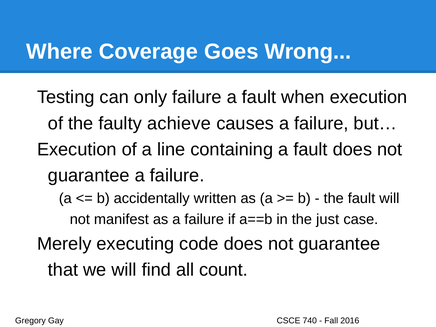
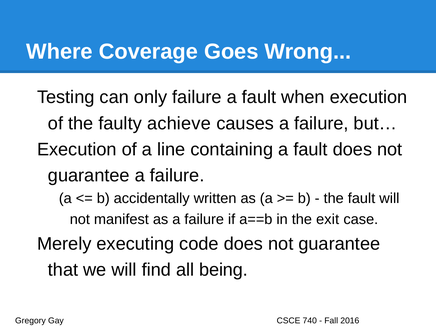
just: just -> exit
count: count -> being
